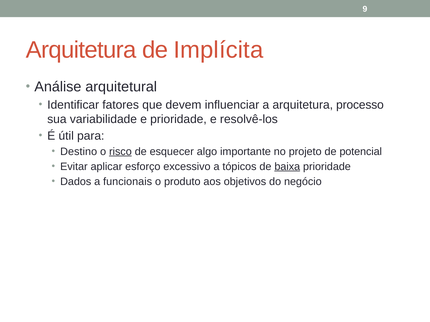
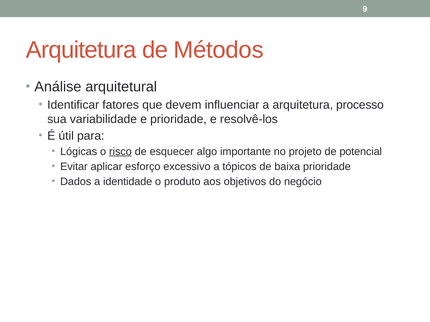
Implícita: Implícita -> Métodos
Destino: Destino -> Lógicas
baixa underline: present -> none
funcionais: funcionais -> identidade
